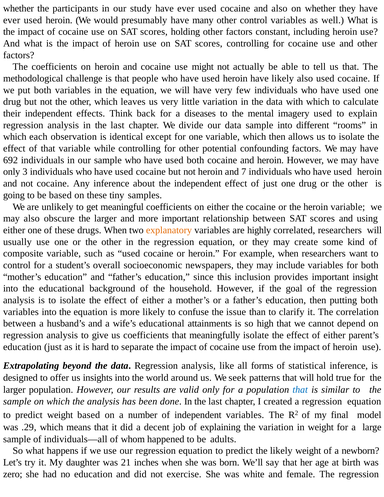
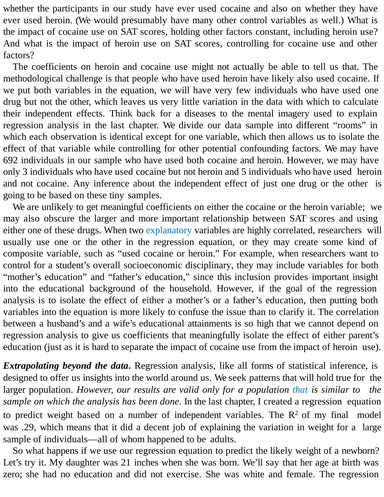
7: 7 -> 5
explanatory colour: orange -> blue
newspapers: newspapers -> disciplinary
